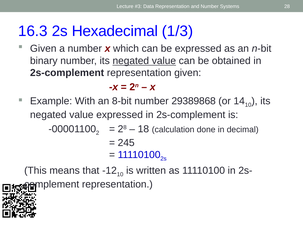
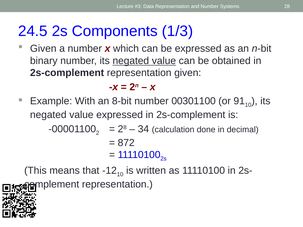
16.3: 16.3 -> 24.5
Hexadecimal: Hexadecimal -> Components
29389868: 29389868 -> 00301100
14: 14 -> 91
18: 18 -> 34
245: 245 -> 872
